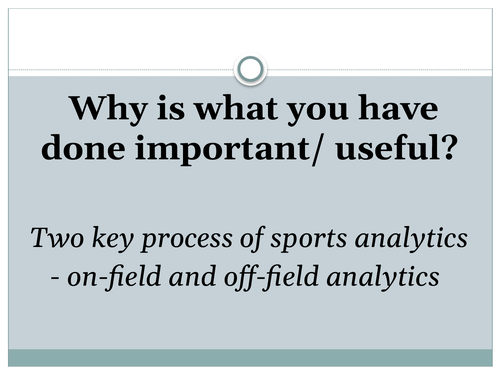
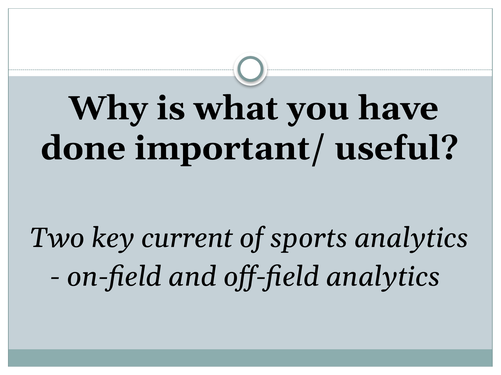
process: process -> current
